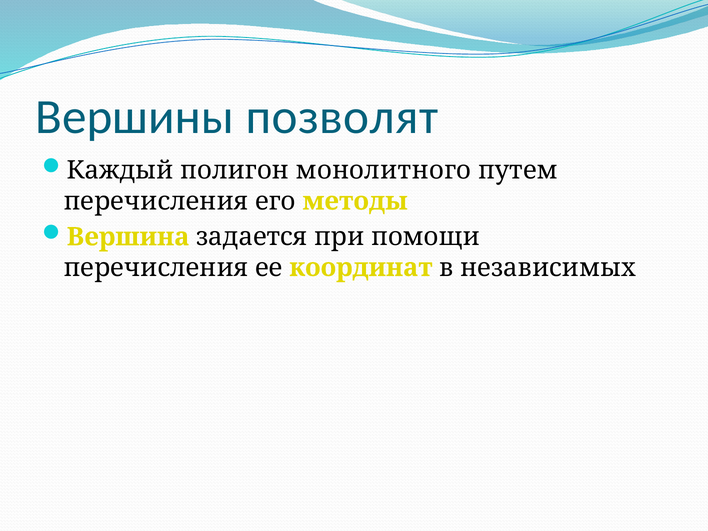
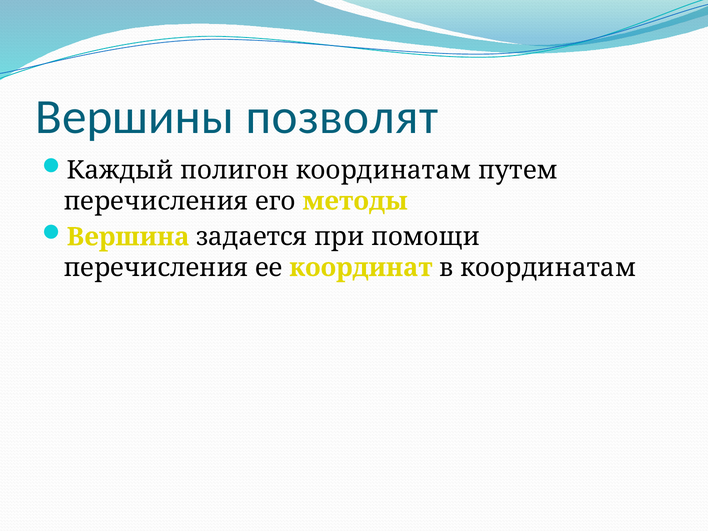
полигон монолитного: монолитного -> координатам
в независимых: независимых -> координатам
